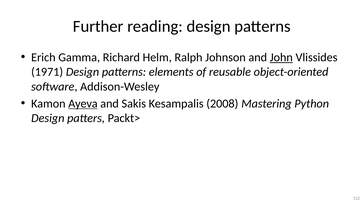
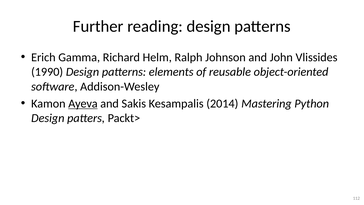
John underline: present -> none
1971: 1971 -> 1990
2008: 2008 -> 2014
